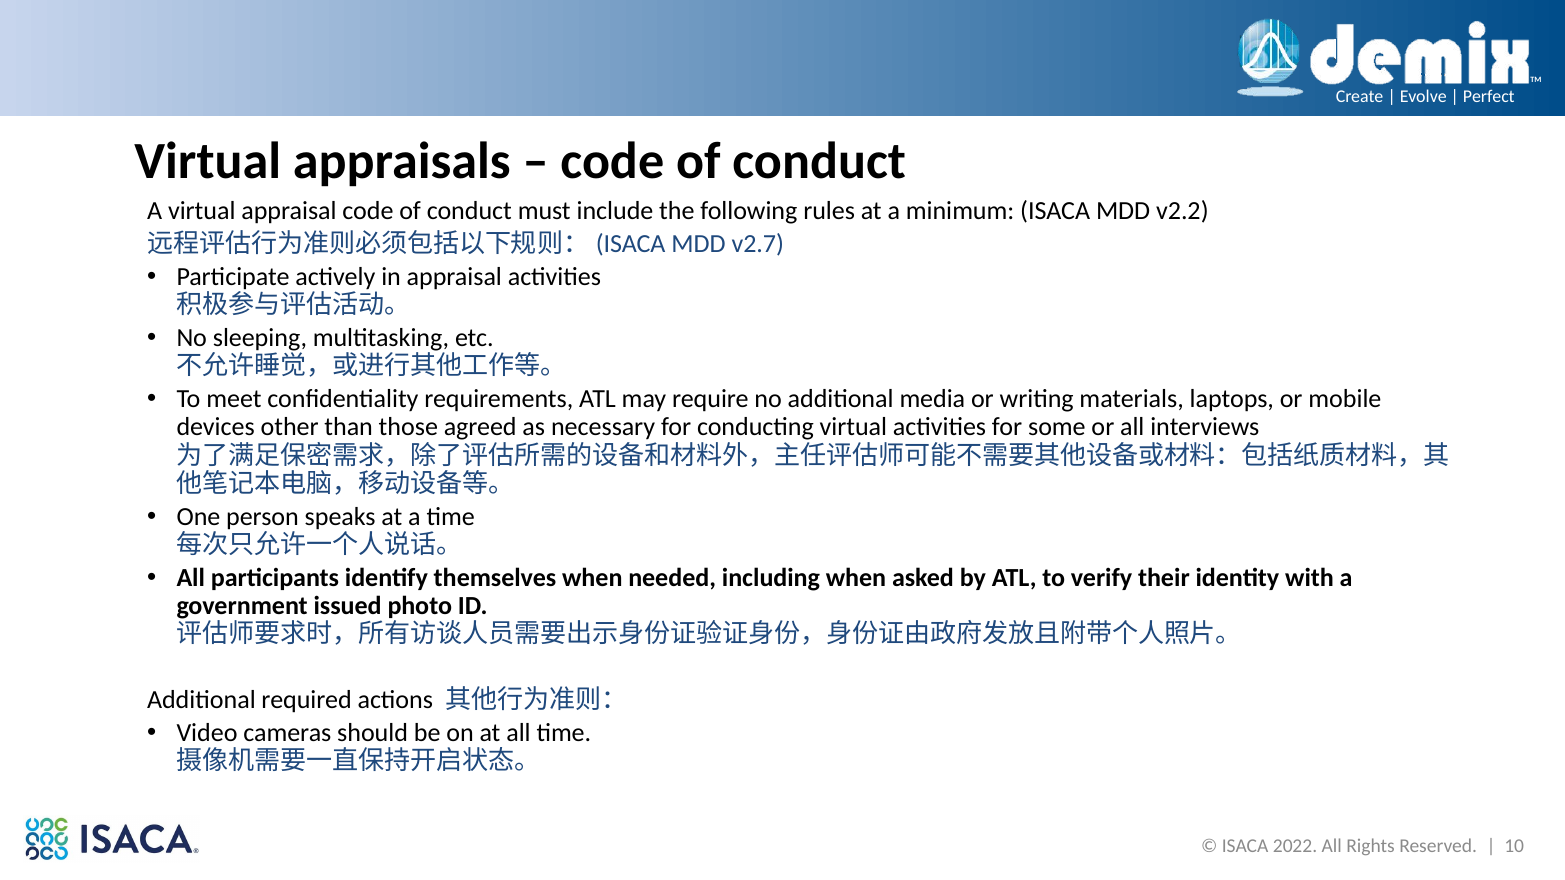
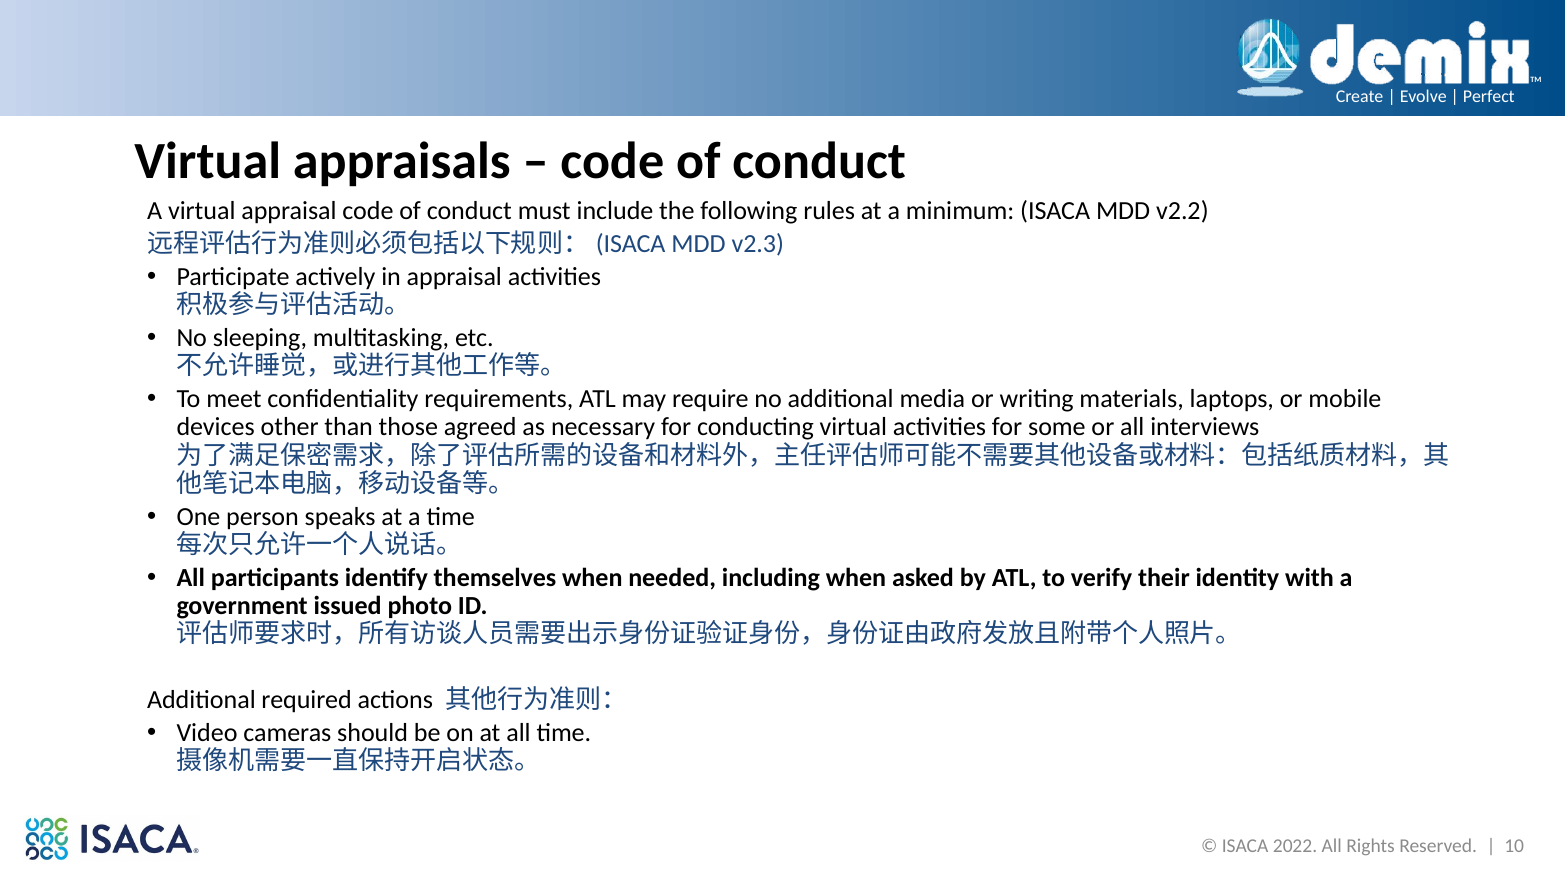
v2.7: v2.7 -> v2.3
